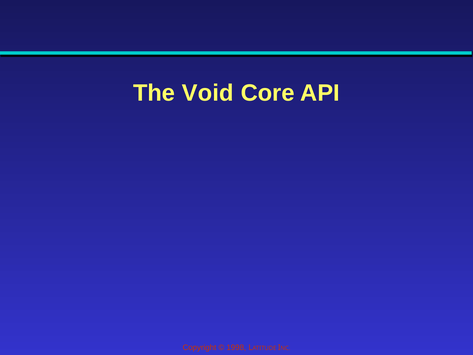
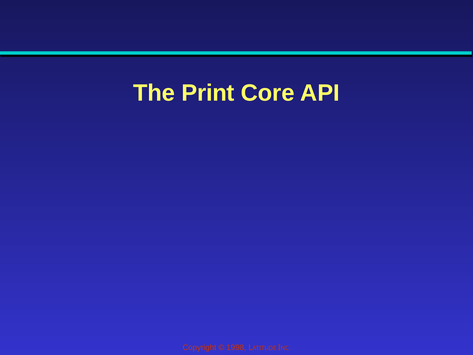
Void: Void -> Print
